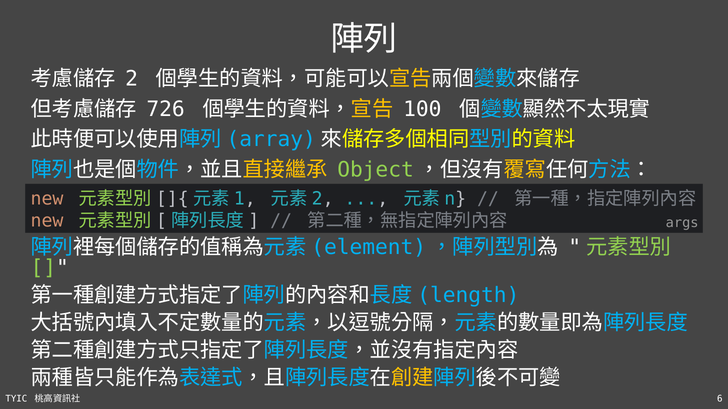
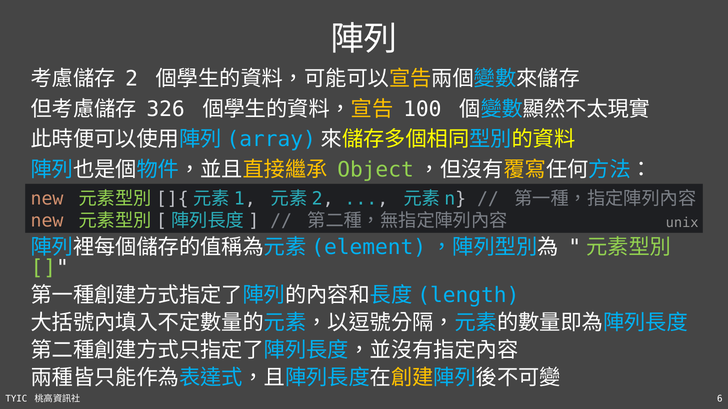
726: 726 -> 326
args: args -> unix
